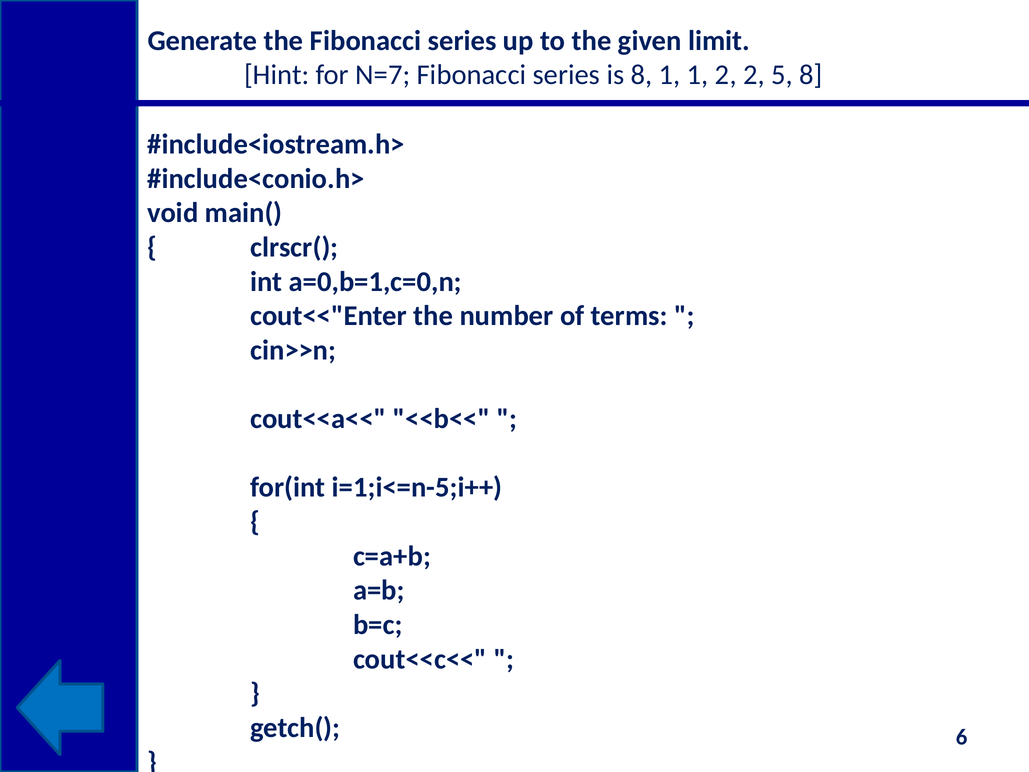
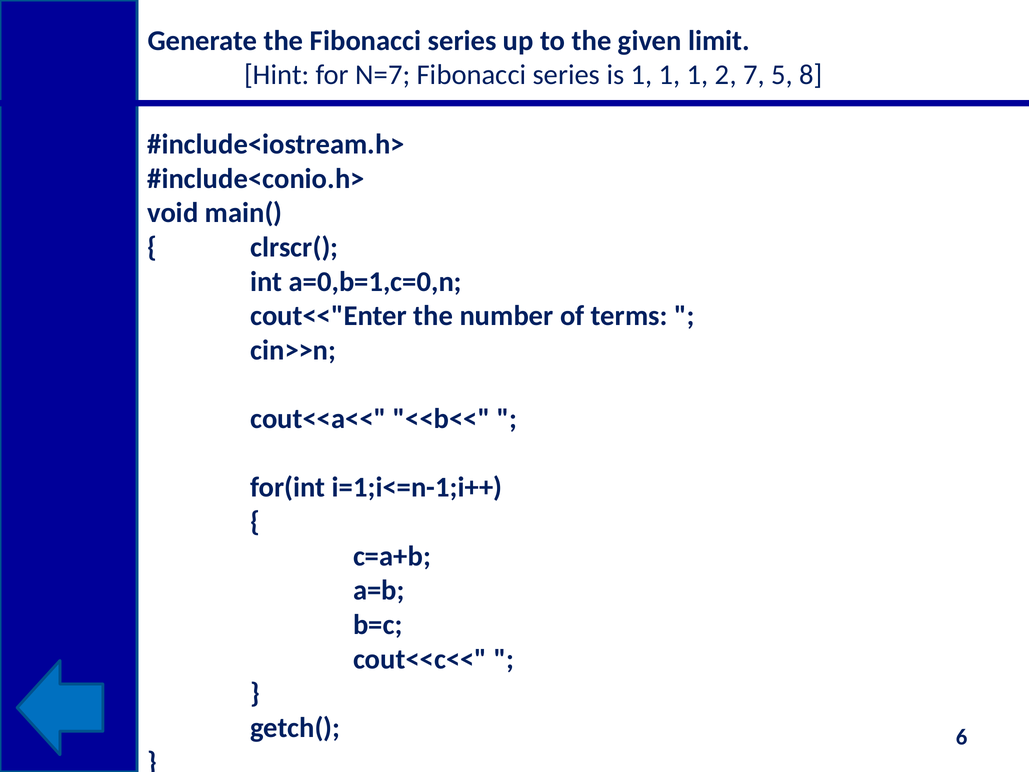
is 8: 8 -> 1
2 2: 2 -> 7
i=1;i<=n-5;i++: i=1;i<=n-5;i++ -> i=1;i<=n-1;i++
